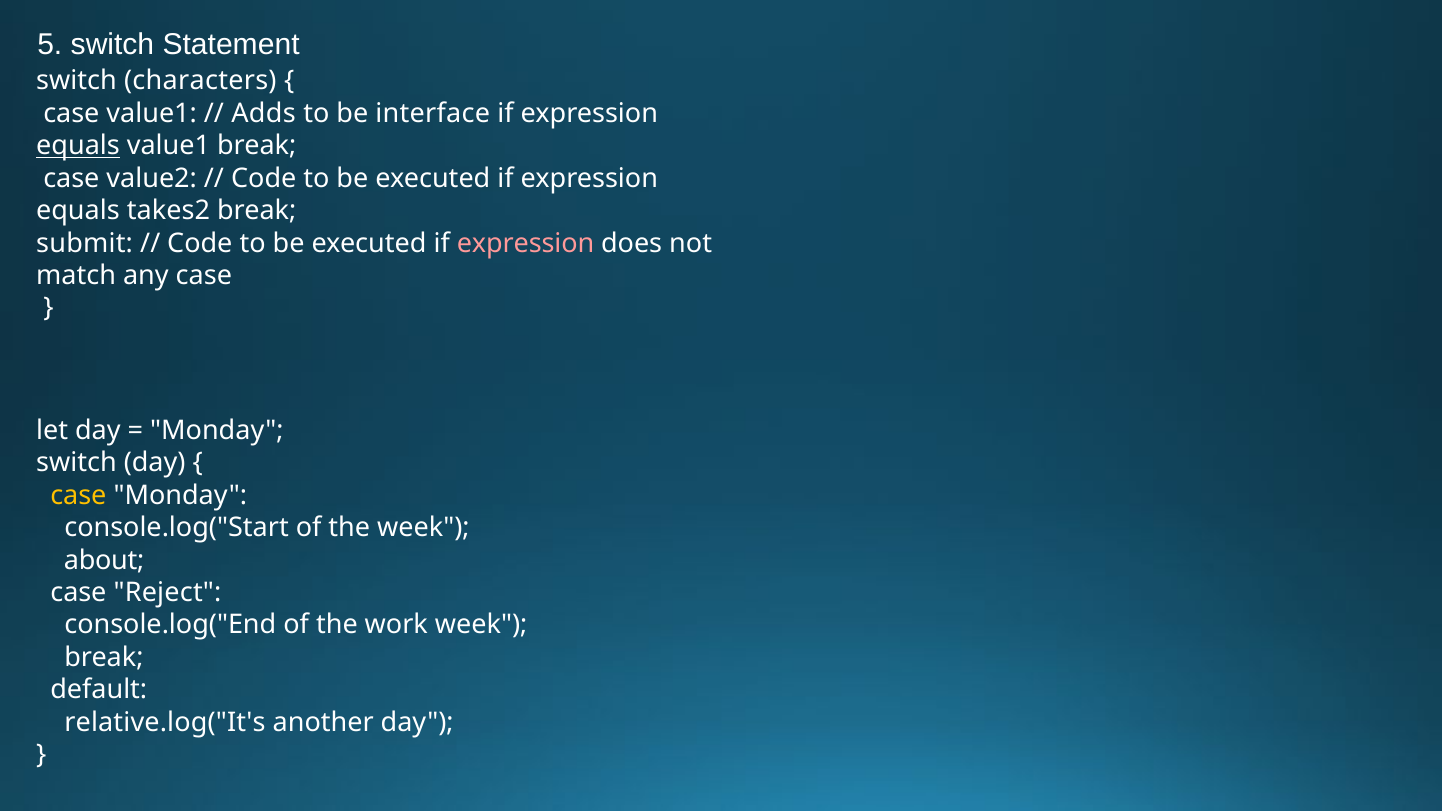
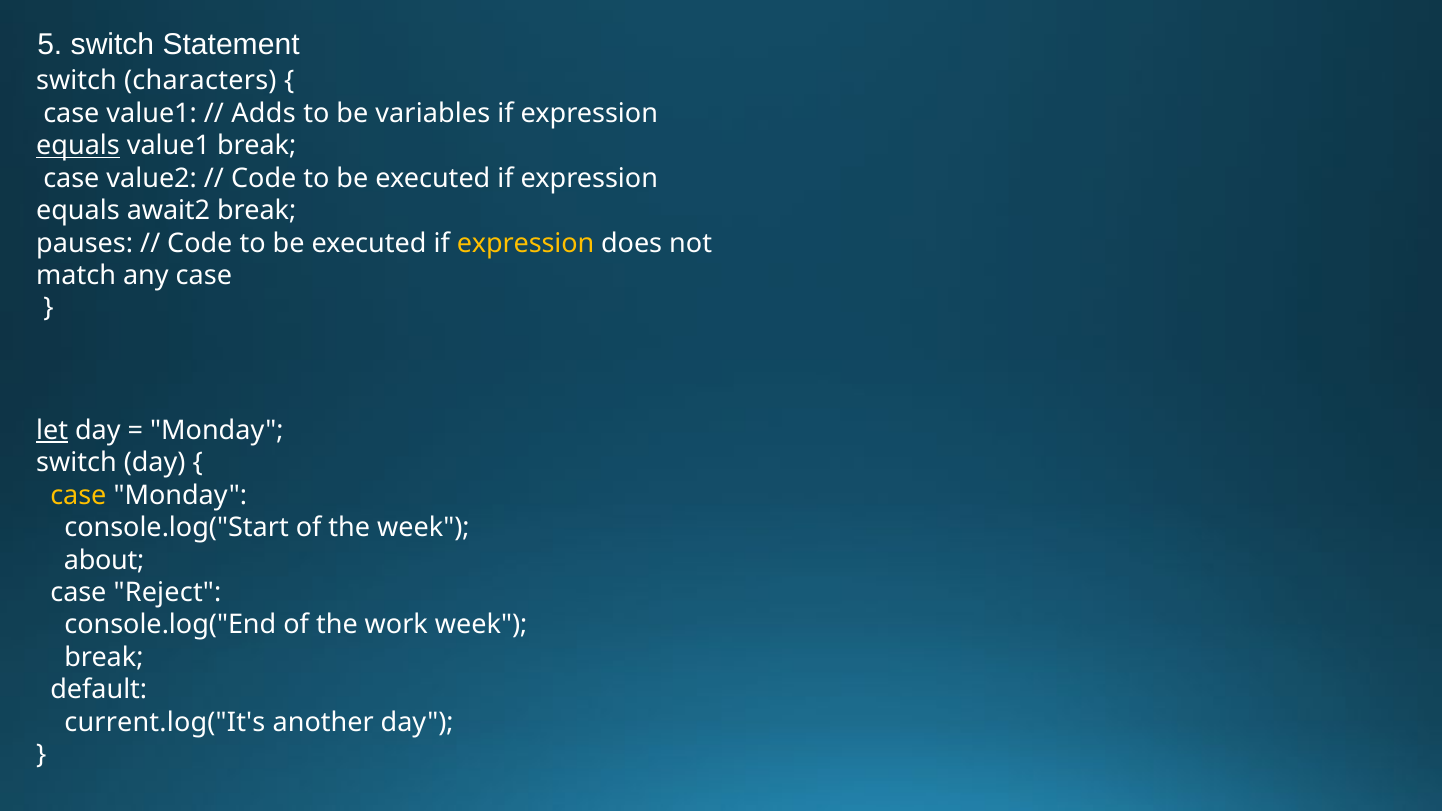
interface: interface -> variables
takes2: takes2 -> await2
submit: submit -> pauses
expression at (525, 243) colour: pink -> yellow
let underline: none -> present
relative.log("It's: relative.log("It's -> current.log("It's
